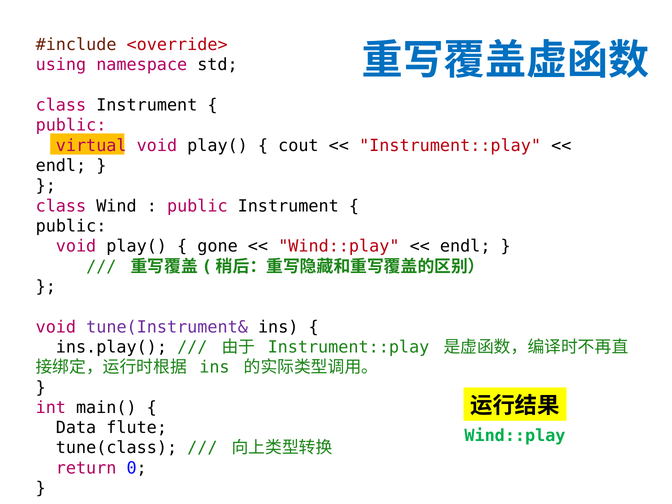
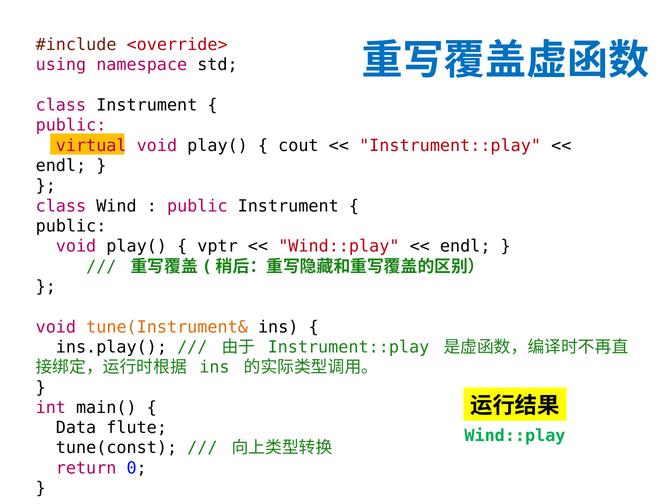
gone: gone -> vptr
tune(Instrument& colour: purple -> orange
tune(class: tune(class -> tune(const
